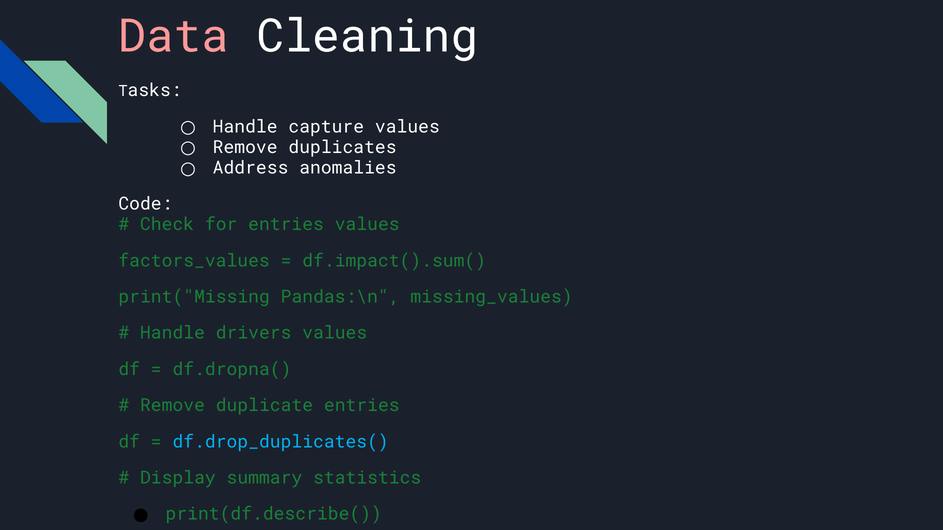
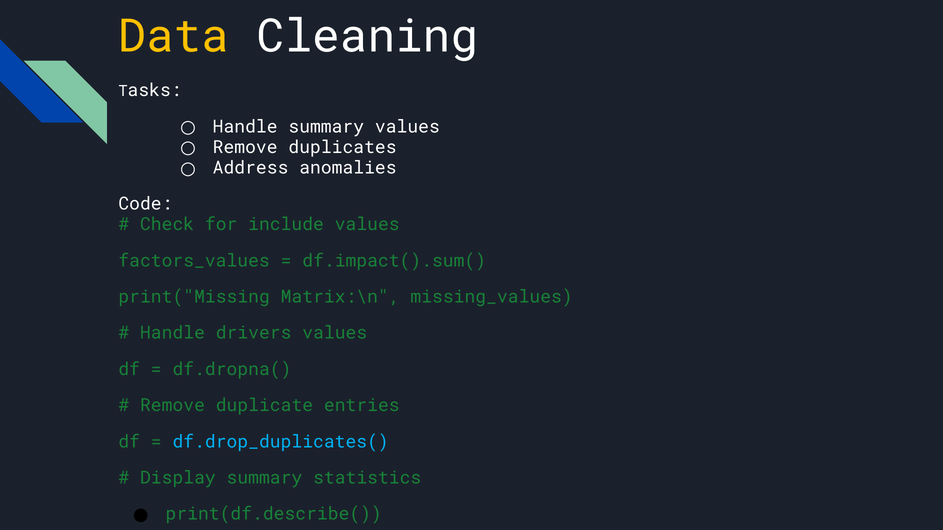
Data colour: pink -> yellow
Handle capture: capture -> summary
for entries: entries -> include
Pandas:\n: Pandas:\n -> Matrix:\n
